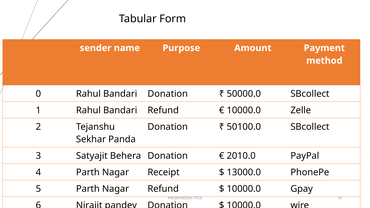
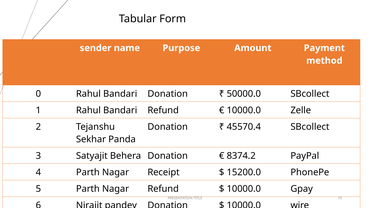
50100.0: 50100.0 -> 45570.4
2010.0: 2010.0 -> 8374.2
13000.0: 13000.0 -> 15200.0
